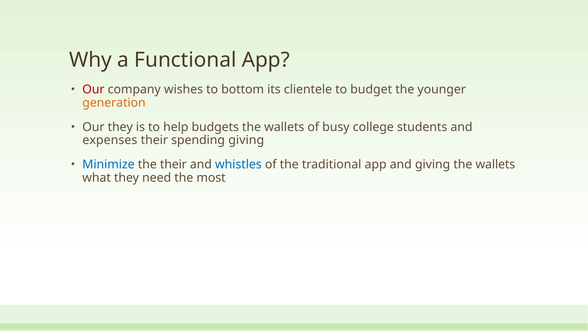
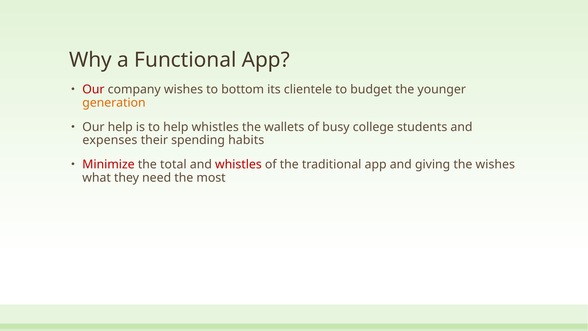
Our they: they -> help
help budgets: budgets -> whistles
spending giving: giving -> habits
Minimize colour: blue -> red
the their: their -> total
whistles at (238, 164) colour: blue -> red
giving the wallets: wallets -> wishes
